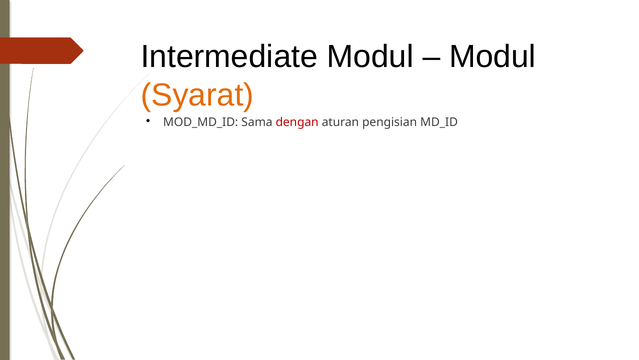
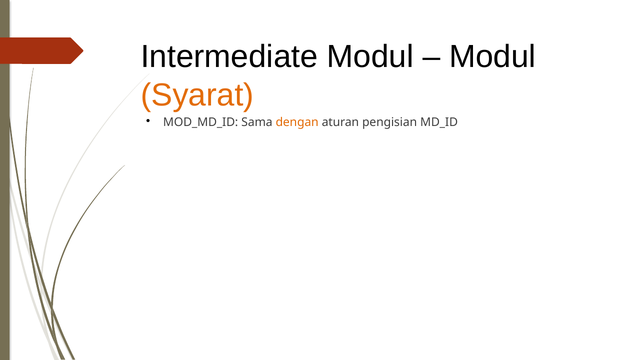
dengan colour: red -> orange
